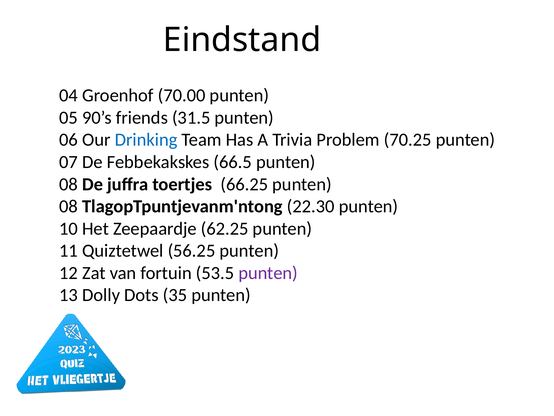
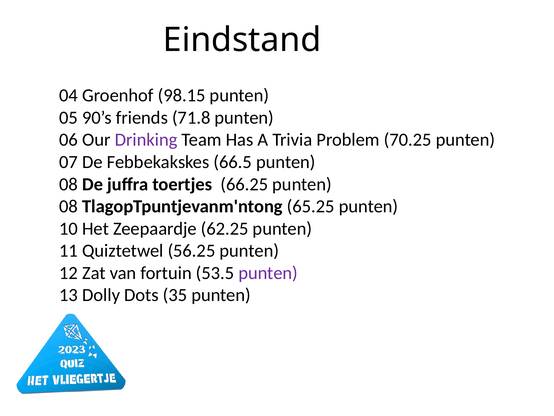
70.00: 70.00 -> 98.15
31.5: 31.5 -> 71.8
Drinking colour: blue -> purple
22.30: 22.30 -> 65.25
